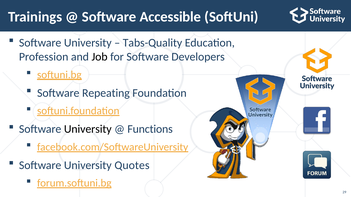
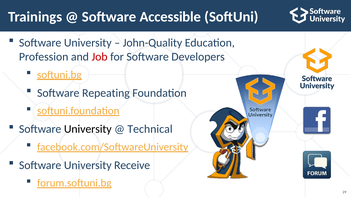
Tabs-Quality: Tabs-Quality -> John-Quality
Job colour: black -> red
Functions: Functions -> Technical
Quotes: Quotes -> Receive
